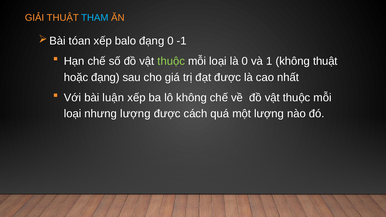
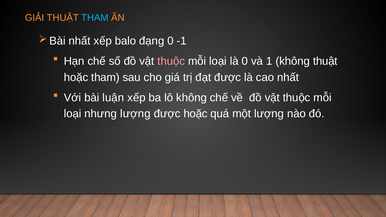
tóan at (80, 41): tóan -> nhất
thuộc at (171, 61) colour: light green -> pink
hoặc đạng: đạng -> tham
được cách: cách -> hoặc
